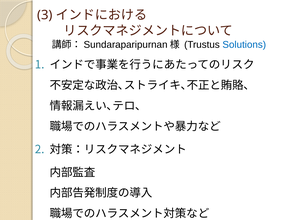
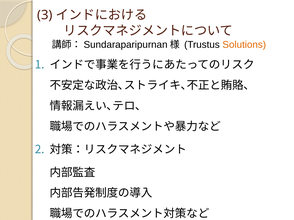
Solutions colour: blue -> orange
